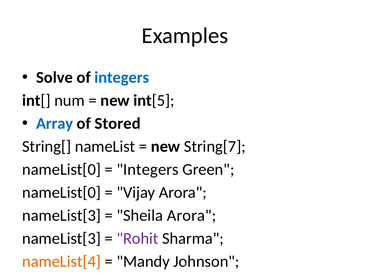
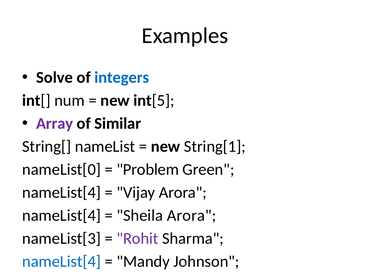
Array colour: blue -> purple
Stored: Stored -> Similar
String[7: String[7 -> String[1
Integers at (148, 170): Integers -> Problem
nameList[0 at (62, 193): nameList[0 -> nameList[4
nameList[3 at (62, 216): nameList[3 -> nameList[4
nameList[4 at (62, 262) colour: orange -> blue
